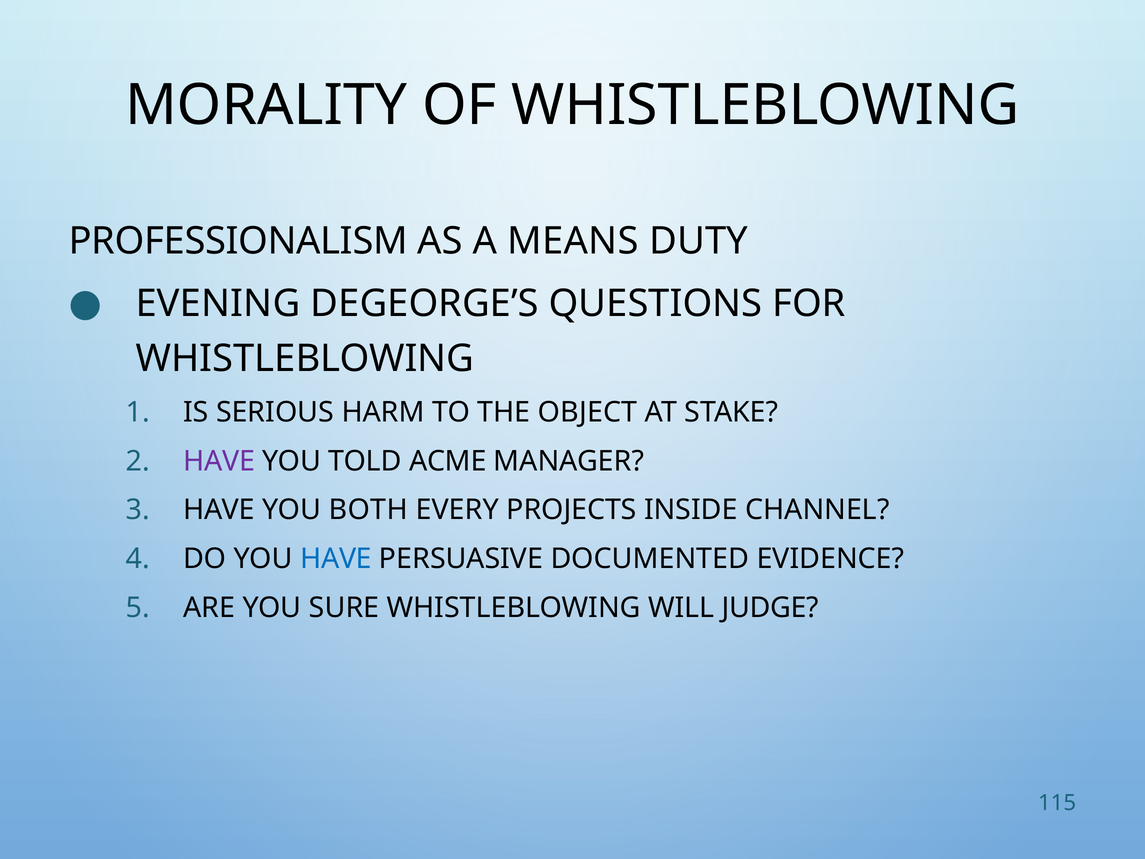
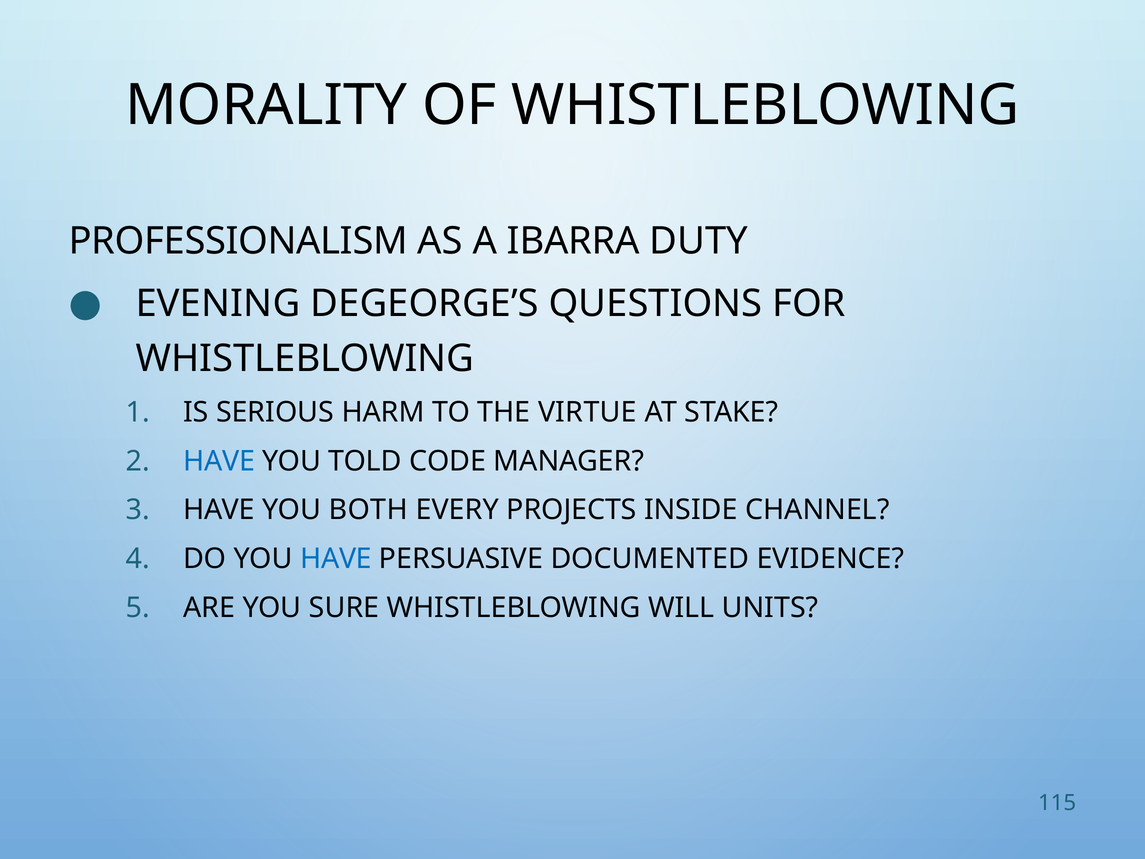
MEANS: MEANS -> IBARRA
OBJECT: OBJECT -> VIRTUE
HAVE at (219, 461) colour: purple -> blue
ACME: ACME -> CODE
JUDGE: JUDGE -> UNITS
